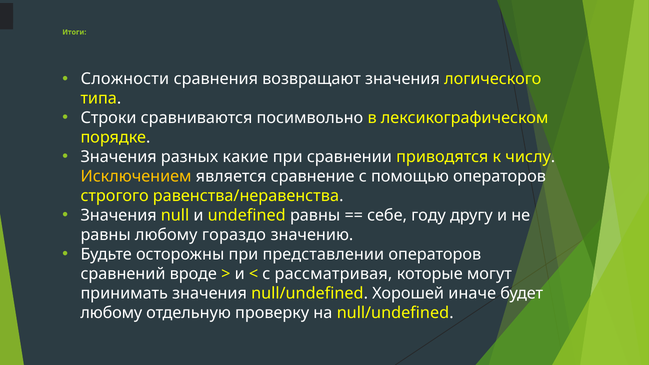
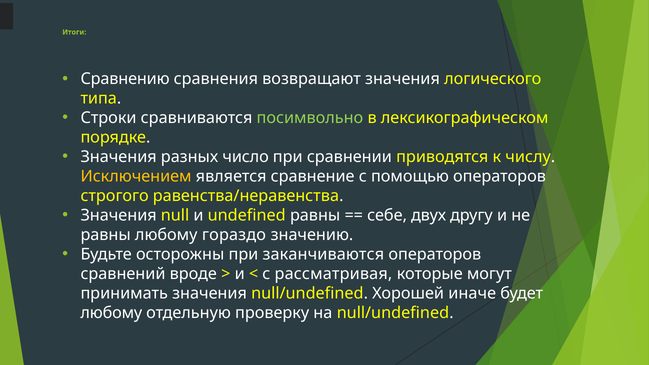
Сложности: Сложности -> Сравнению
посимвольно colour: white -> light green
какие: какие -> число
году: году -> двух
представлении: представлении -> заканчиваются
